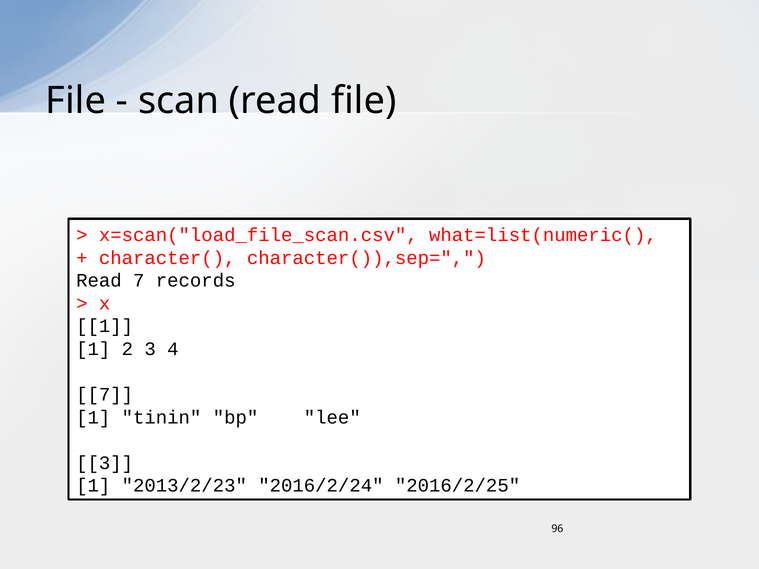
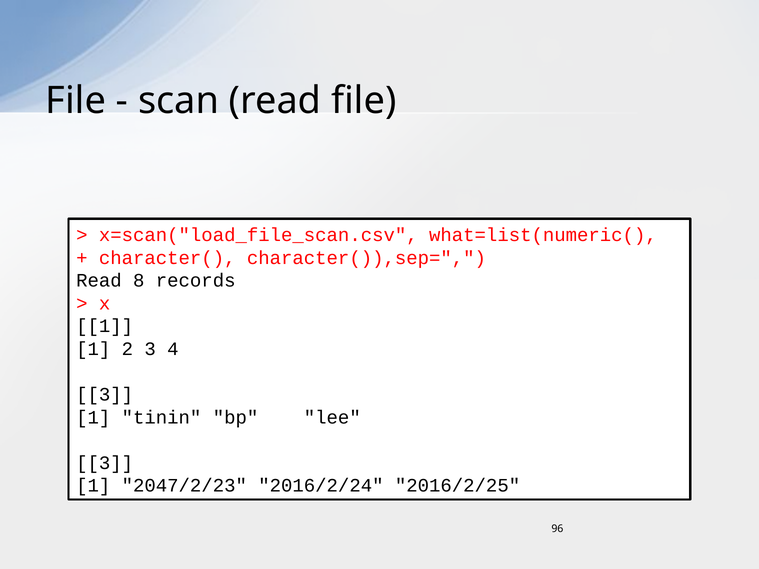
Read 7: 7 -> 8
7 at (105, 395): 7 -> 3
2013/2/23: 2013/2/23 -> 2047/2/23
